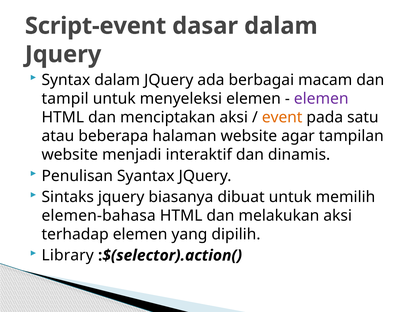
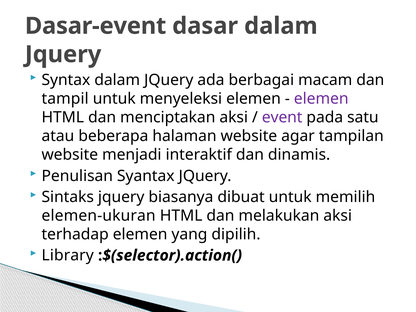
Script-event: Script-event -> Dasar-event
event colour: orange -> purple
elemen-bahasa: elemen-bahasa -> elemen-ukuran
